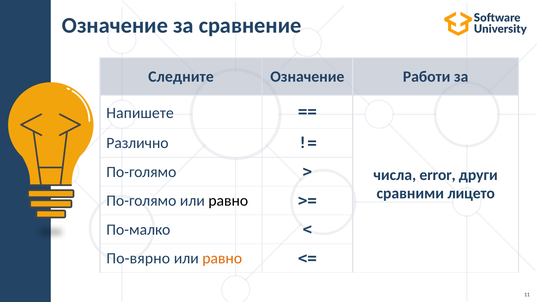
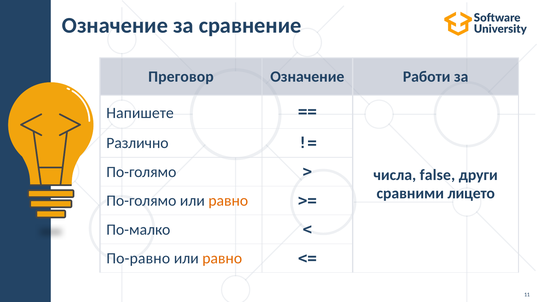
Следните: Следните -> Преговор
error: error -> false
равно at (228, 201) colour: black -> orange
По-вярно: По-вярно -> По-равно
